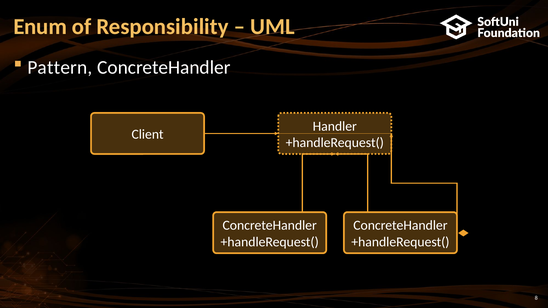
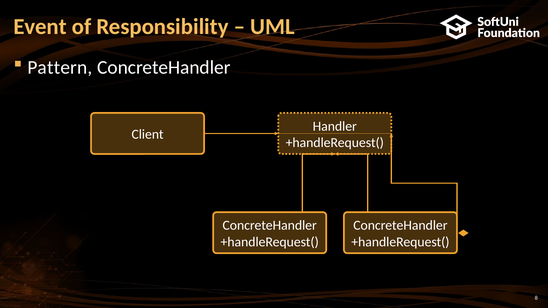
Enum: Enum -> Event
